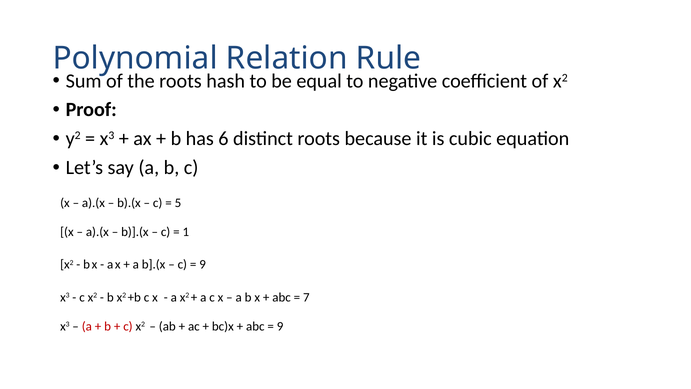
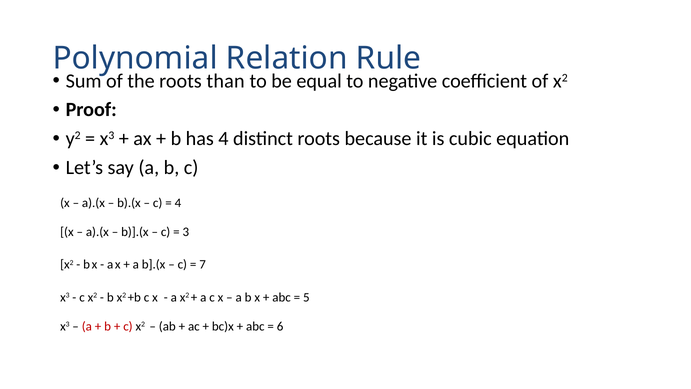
hash: hash -> than
has 6: 6 -> 4
5 at (178, 203): 5 -> 4
1: 1 -> 3
9 at (203, 264): 9 -> 7
7: 7 -> 5
9 at (280, 326): 9 -> 6
